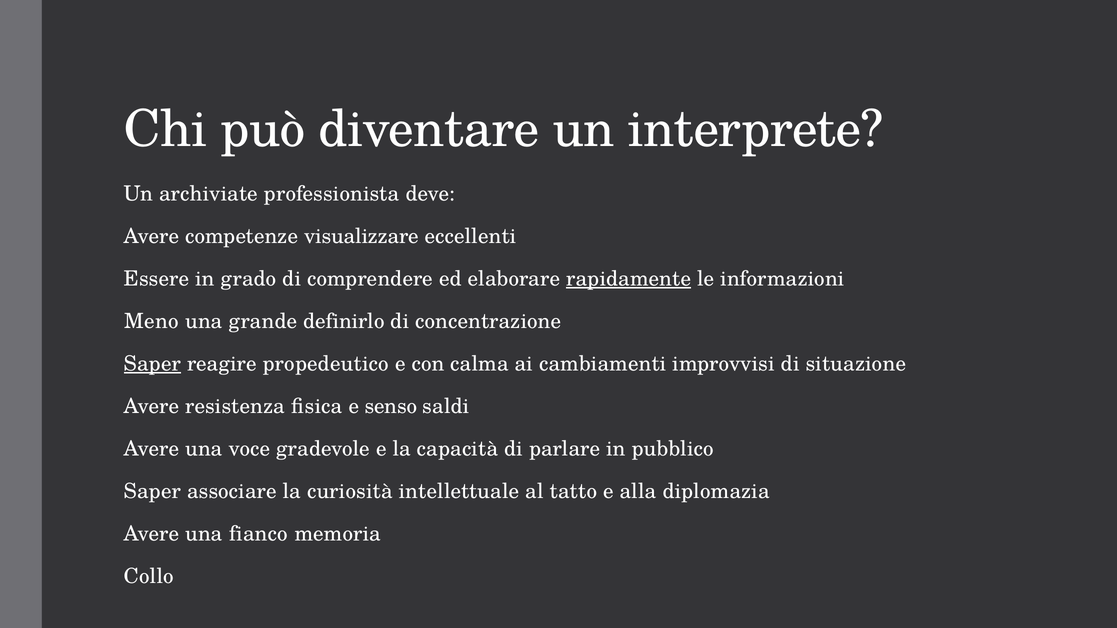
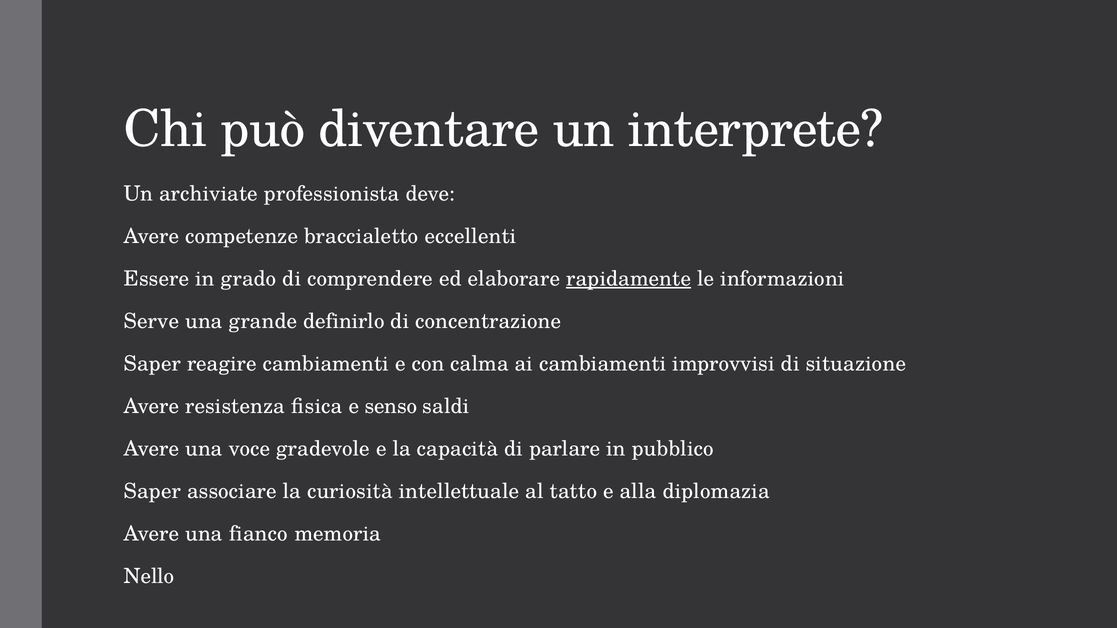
visualizzare: visualizzare -> braccialetto
Meno: Meno -> Serve
Saper at (152, 364) underline: present -> none
reagire propedeutico: propedeutico -> cambiamenti
Collo: Collo -> Nello
